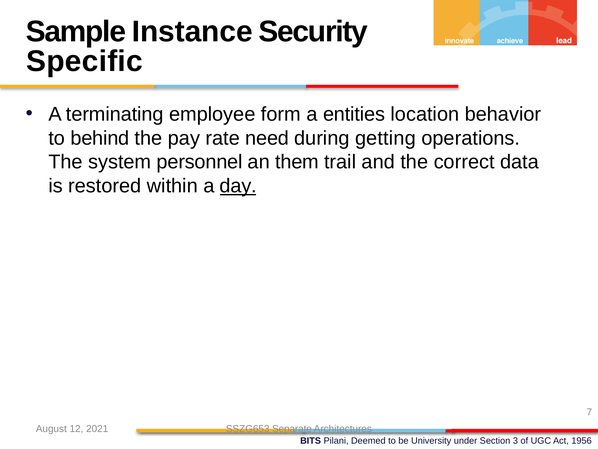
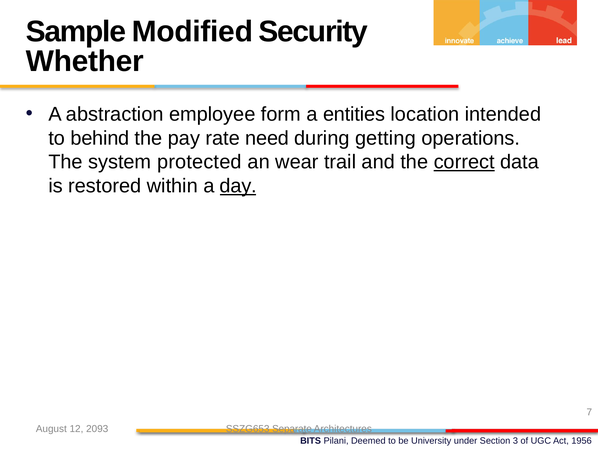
Instance: Instance -> Modified
Specific: Specific -> Whether
terminating: terminating -> abstraction
behavior: behavior -> intended
personnel: personnel -> protected
them: them -> wear
correct underline: none -> present
2021: 2021 -> 2093
